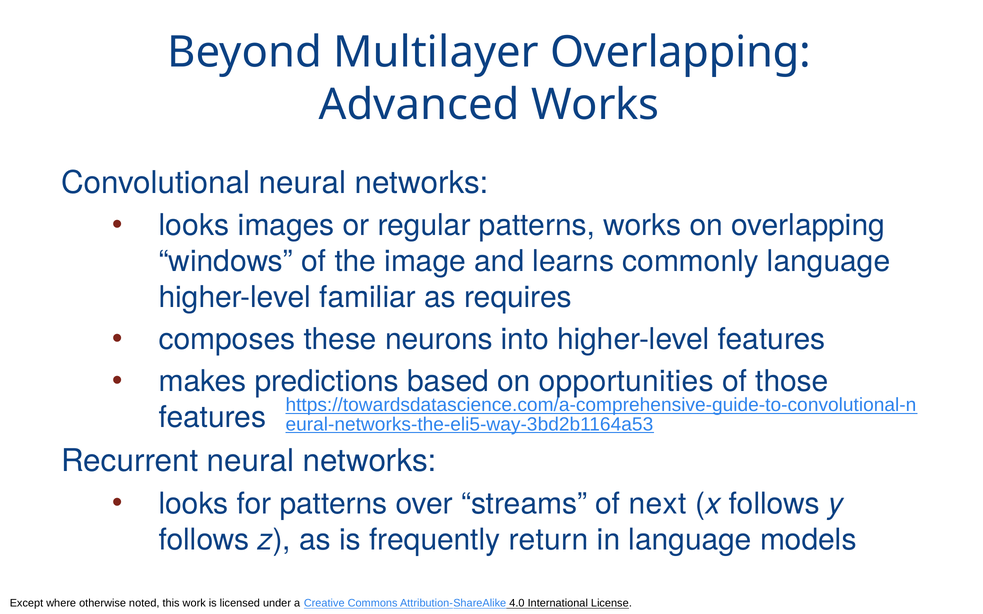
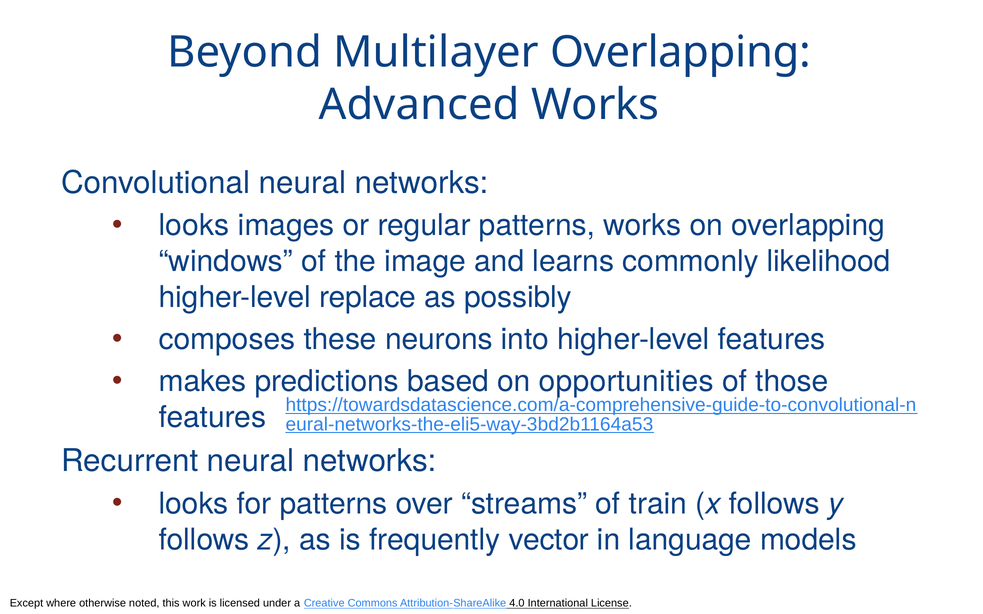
commonly language: language -> likelihood
familiar: familiar -> replace
requires: requires -> possibly
next: next -> train
return: return -> vector
